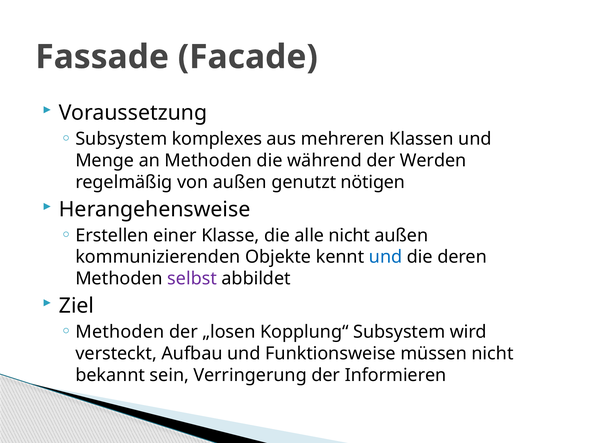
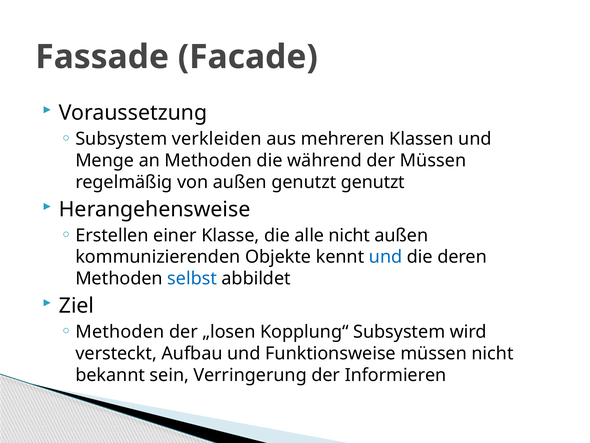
komplexes: komplexes -> verkleiden
der Werden: Werden -> Müssen
genutzt nötigen: nötigen -> genutzt
selbst colour: purple -> blue
